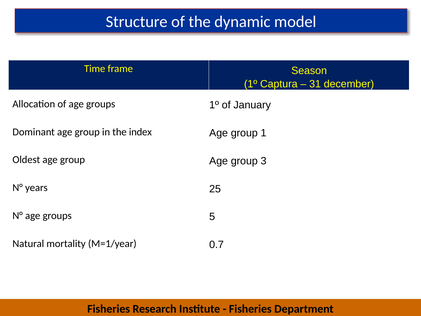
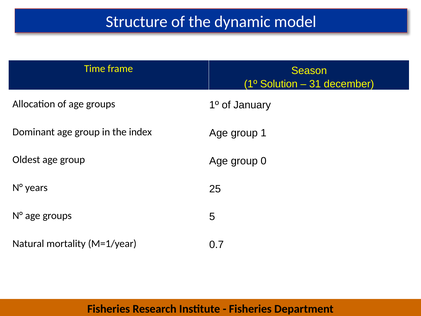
Captura: Captura -> Solution
3: 3 -> 0
